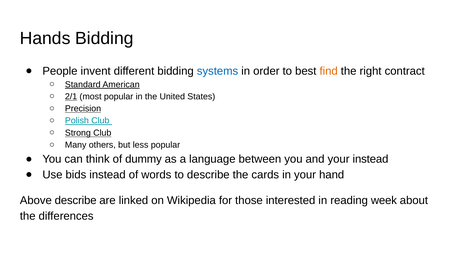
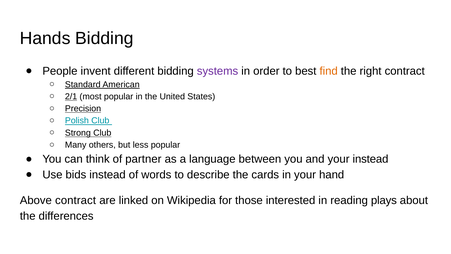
systems colour: blue -> purple
dummy: dummy -> partner
Above describe: describe -> contract
week: week -> plays
